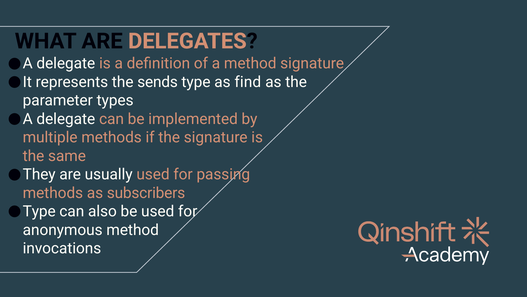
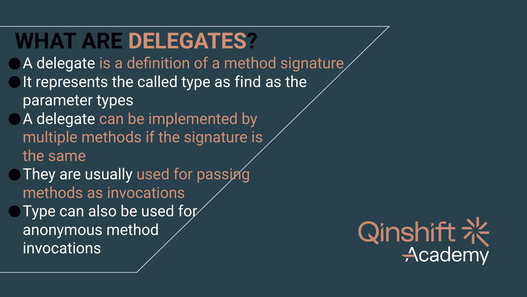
sends: sends -> called
as subscribers: subscribers -> invocations
